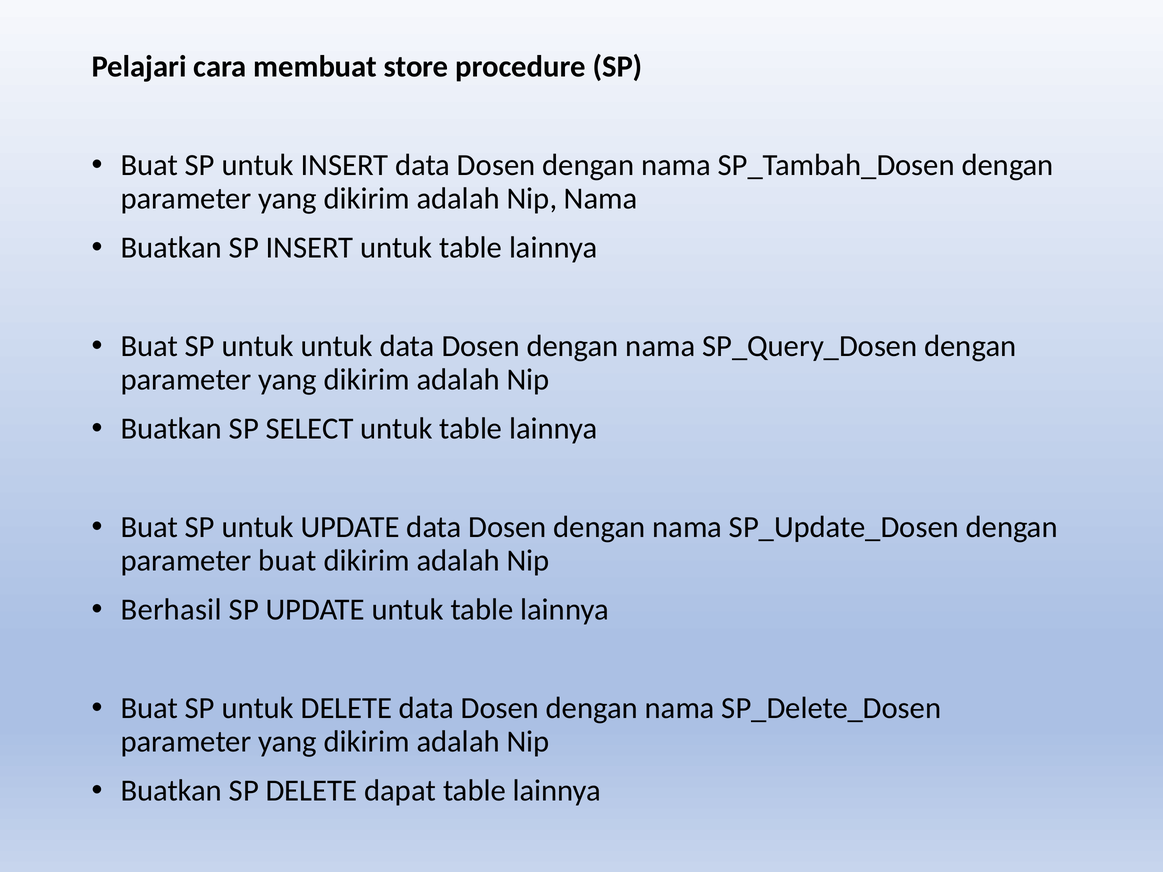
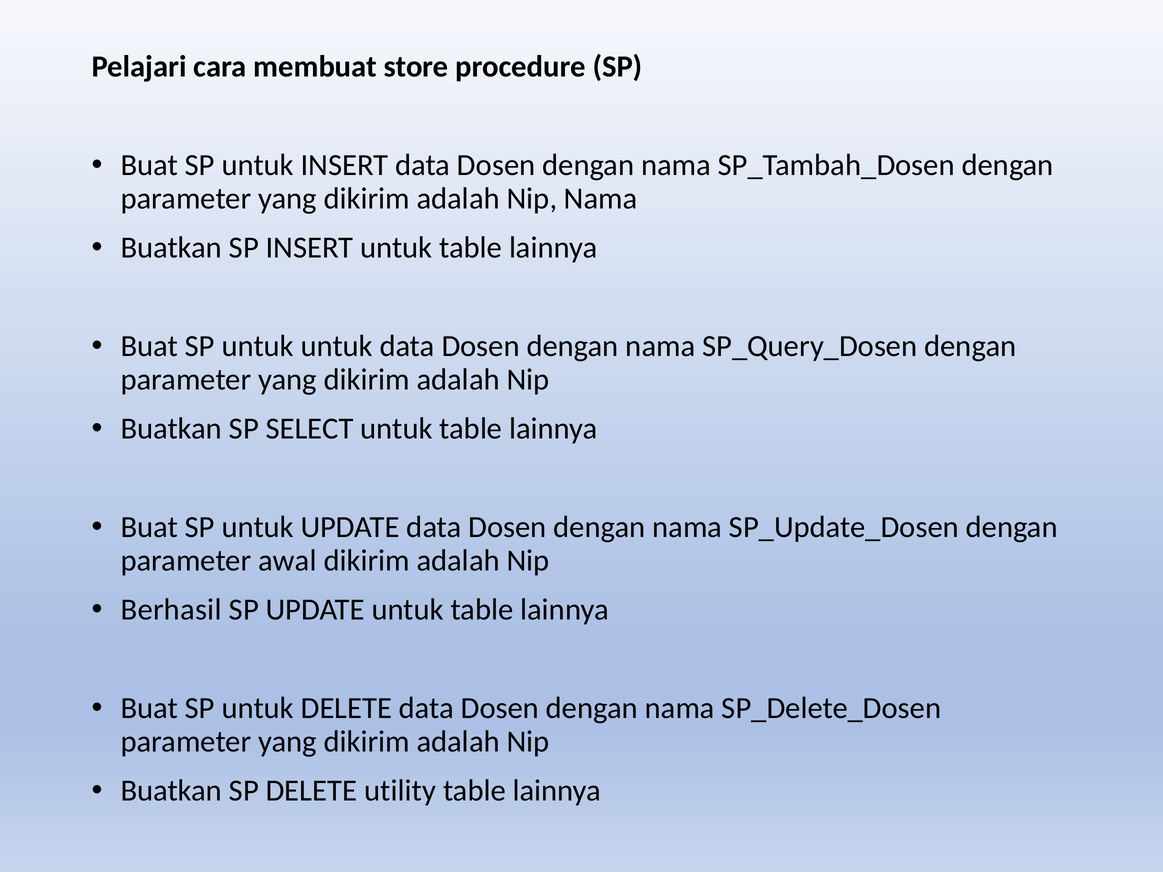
parameter buat: buat -> awal
dapat: dapat -> utility
